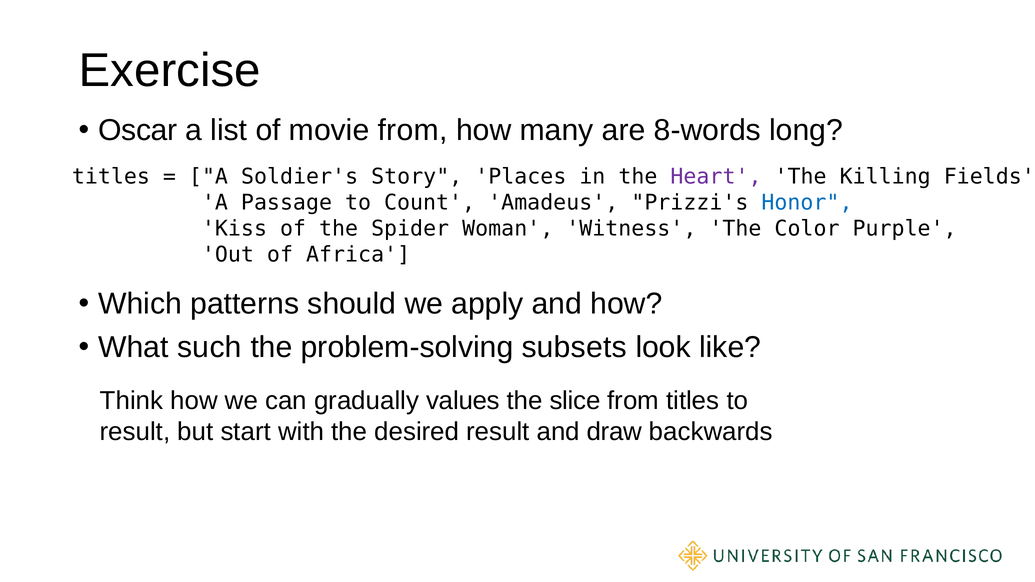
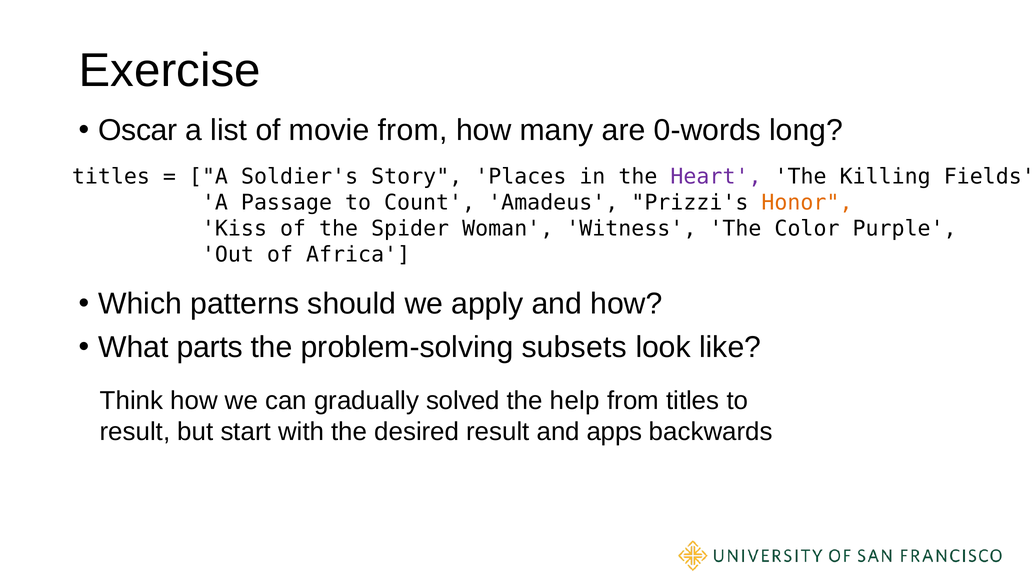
8-words: 8-words -> 0-words
Honor colour: blue -> orange
such: such -> parts
values: values -> solved
slice: slice -> help
draw: draw -> apps
